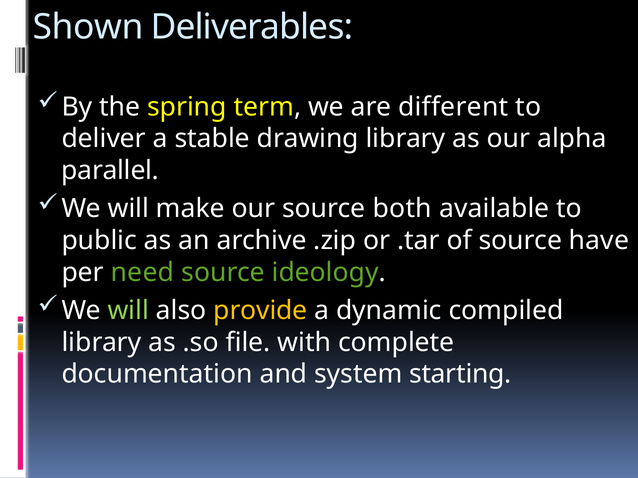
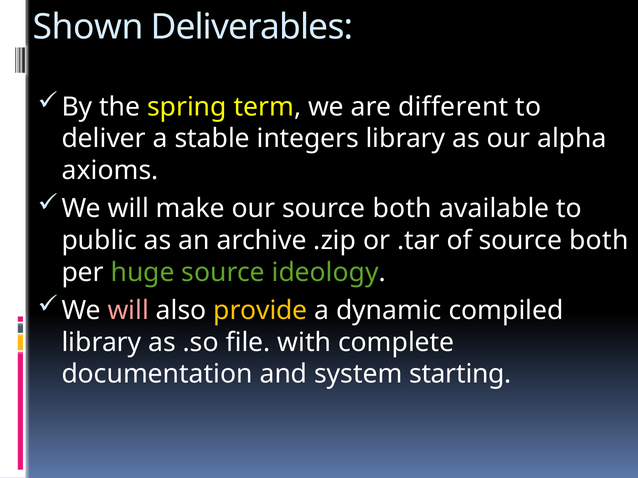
drawing: drawing -> integers
parallel: parallel -> axioms
of source have: have -> both
need: need -> huge
will at (128, 311) colour: light green -> pink
